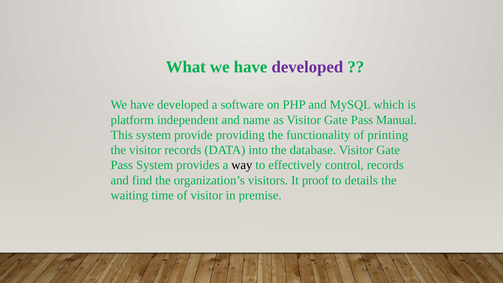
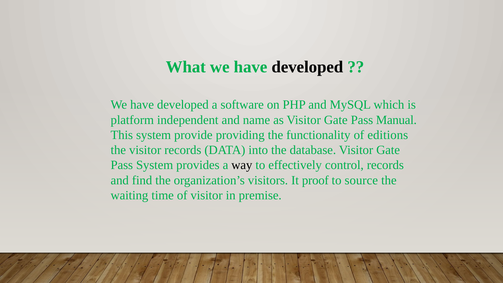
developed at (307, 67) colour: purple -> black
printing: printing -> editions
details: details -> source
